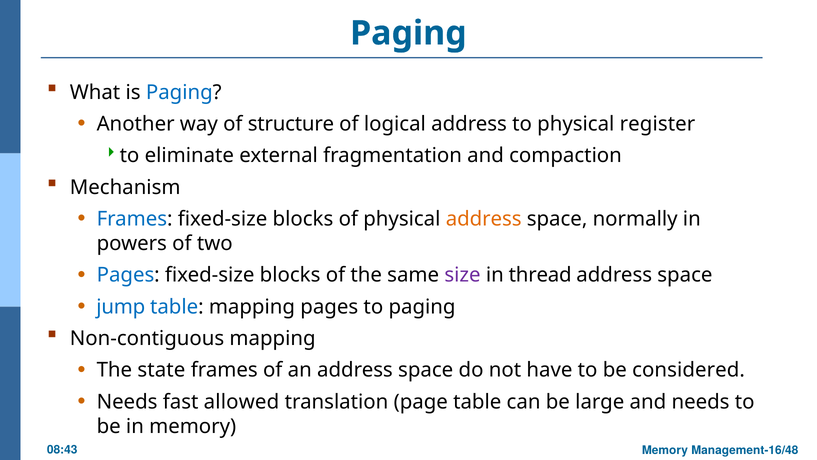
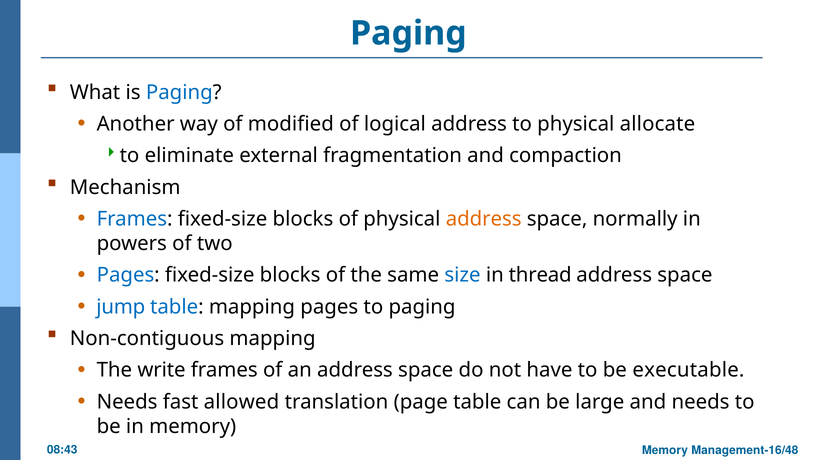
structure: structure -> modified
register: register -> allocate
size colour: purple -> blue
state: state -> write
considered: considered -> executable
